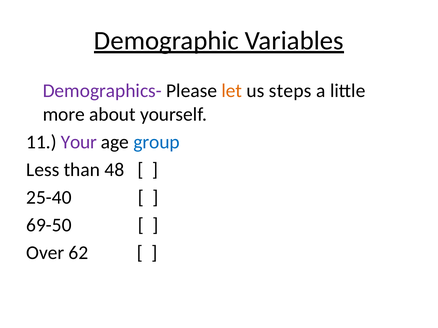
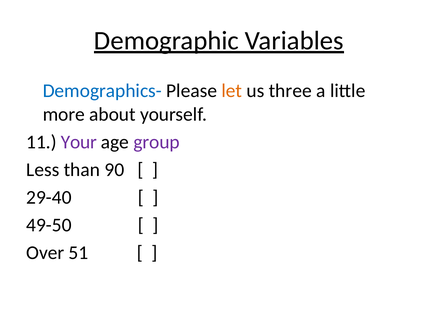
Demographics- colour: purple -> blue
steps: steps -> three
group colour: blue -> purple
48: 48 -> 90
25-40: 25-40 -> 29-40
69-50: 69-50 -> 49-50
62: 62 -> 51
